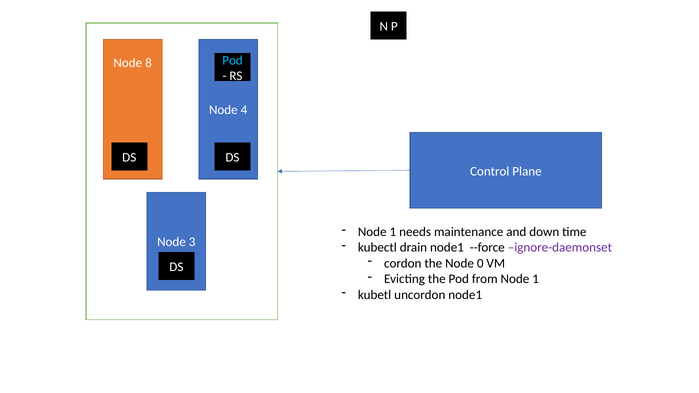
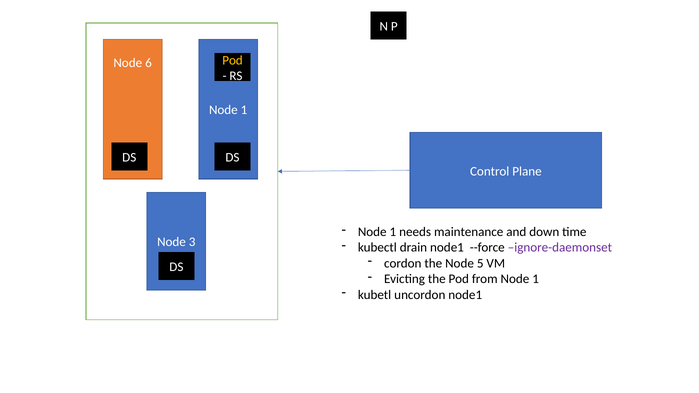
Pod at (233, 60) colour: light blue -> yellow
8: 8 -> 6
4 at (244, 110): 4 -> 1
0: 0 -> 5
